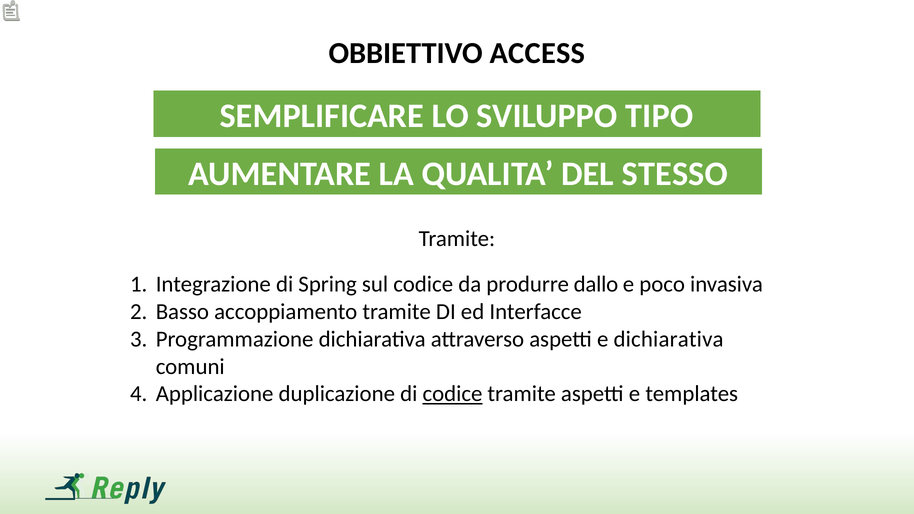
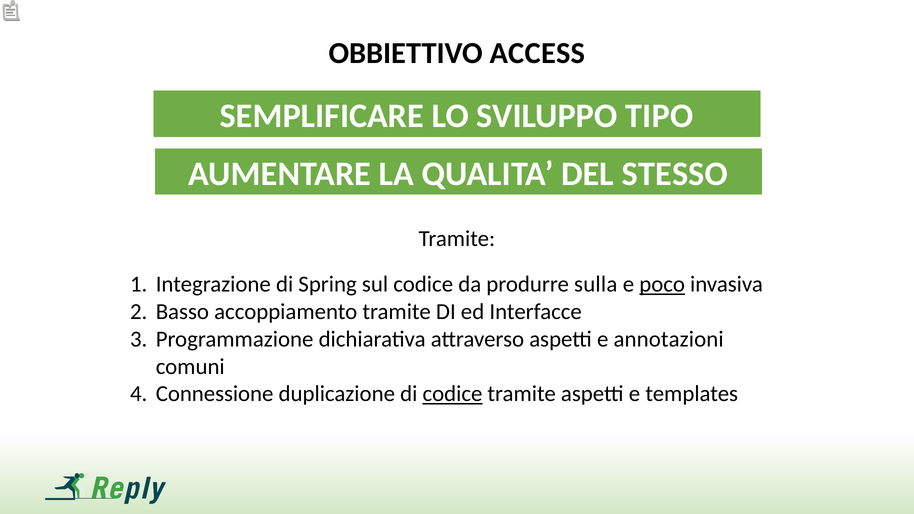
dallo: dallo -> sulla
poco underline: none -> present
e dichiarativa: dichiarativa -> annotazioni
Applicazione: Applicazione -> Connessione
